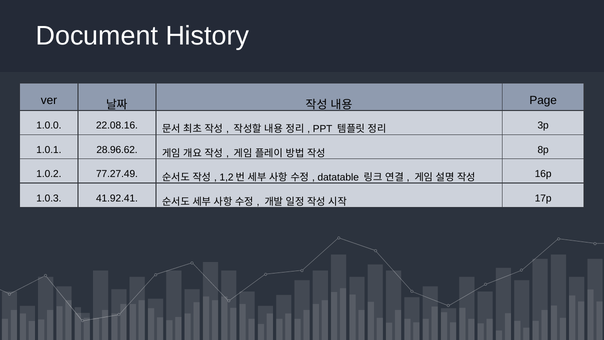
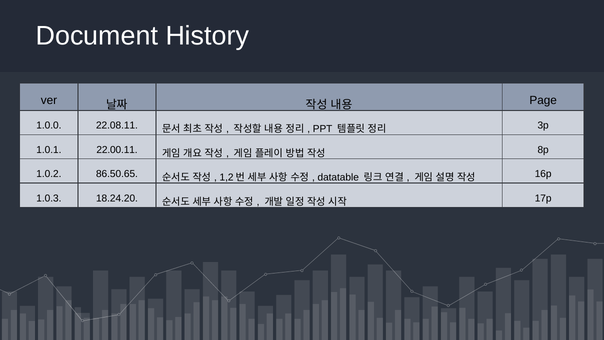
22.08.16: 22.08.16 -> 22.08.11
28.96.62: 28.96.62 -> 22.00.11
77.27.49: 77.27.49 -> 86.50.65
41.92.41: 41.92.41 -> 18.24.20
